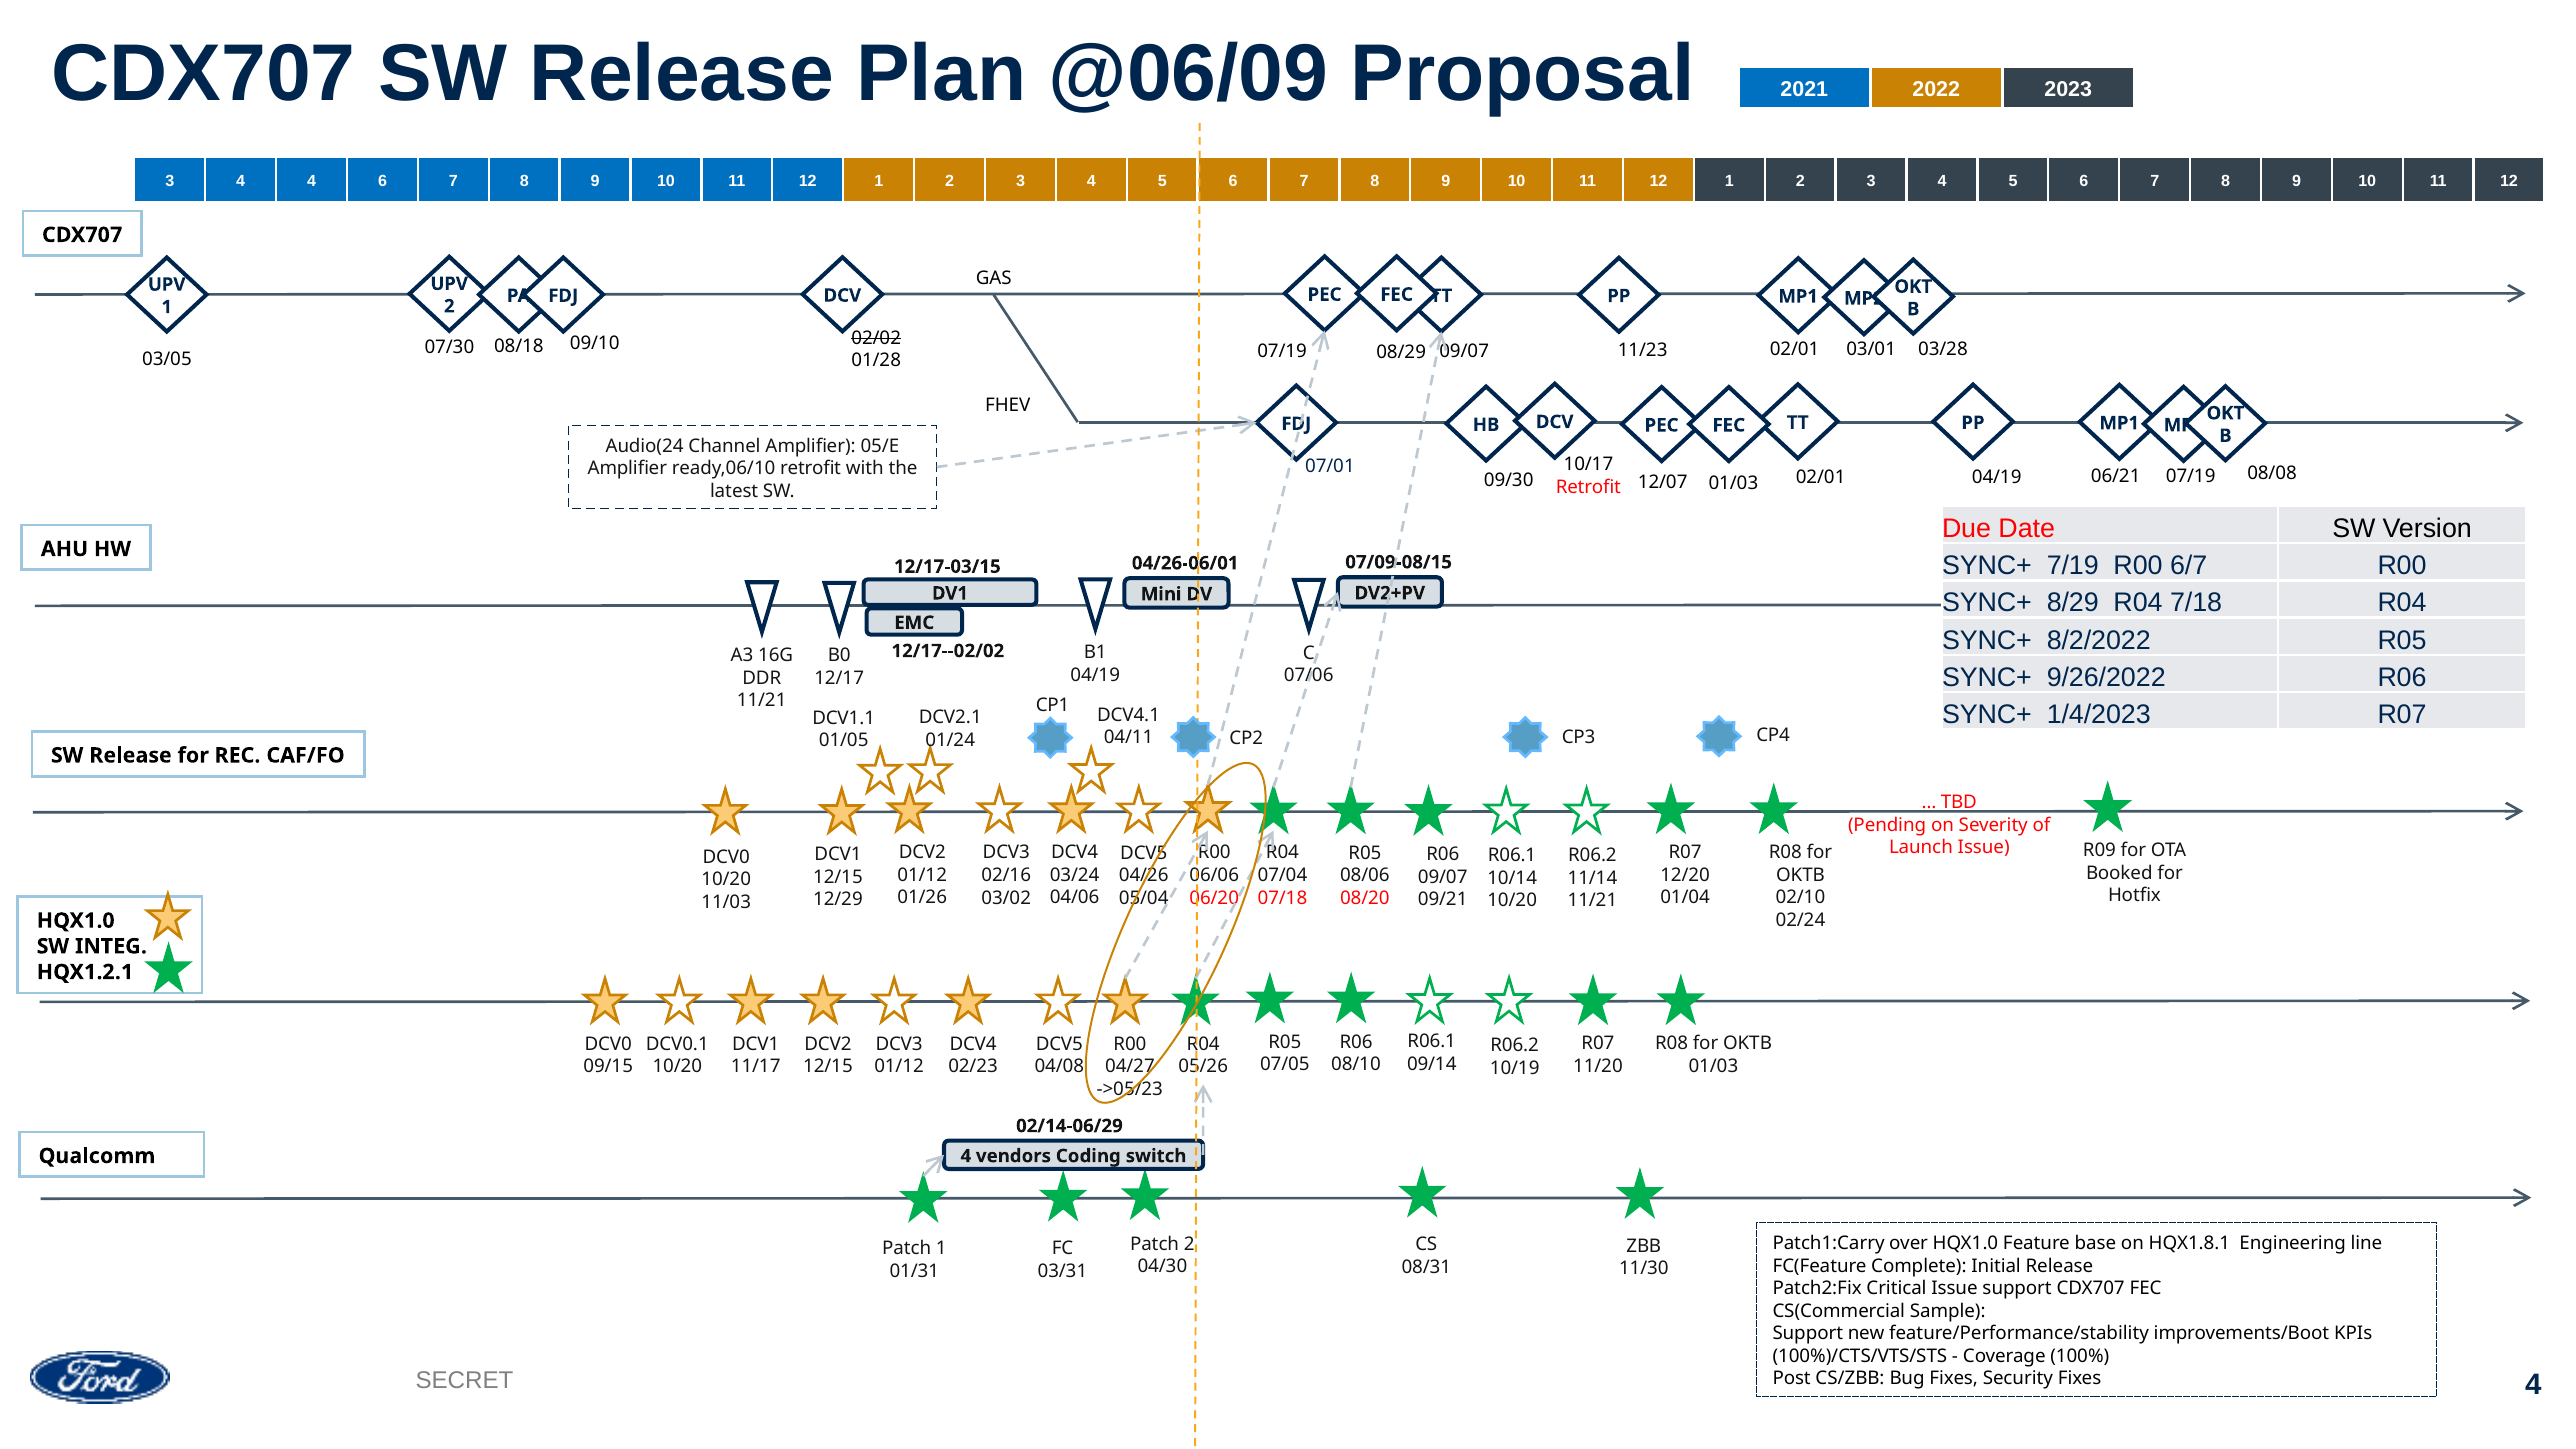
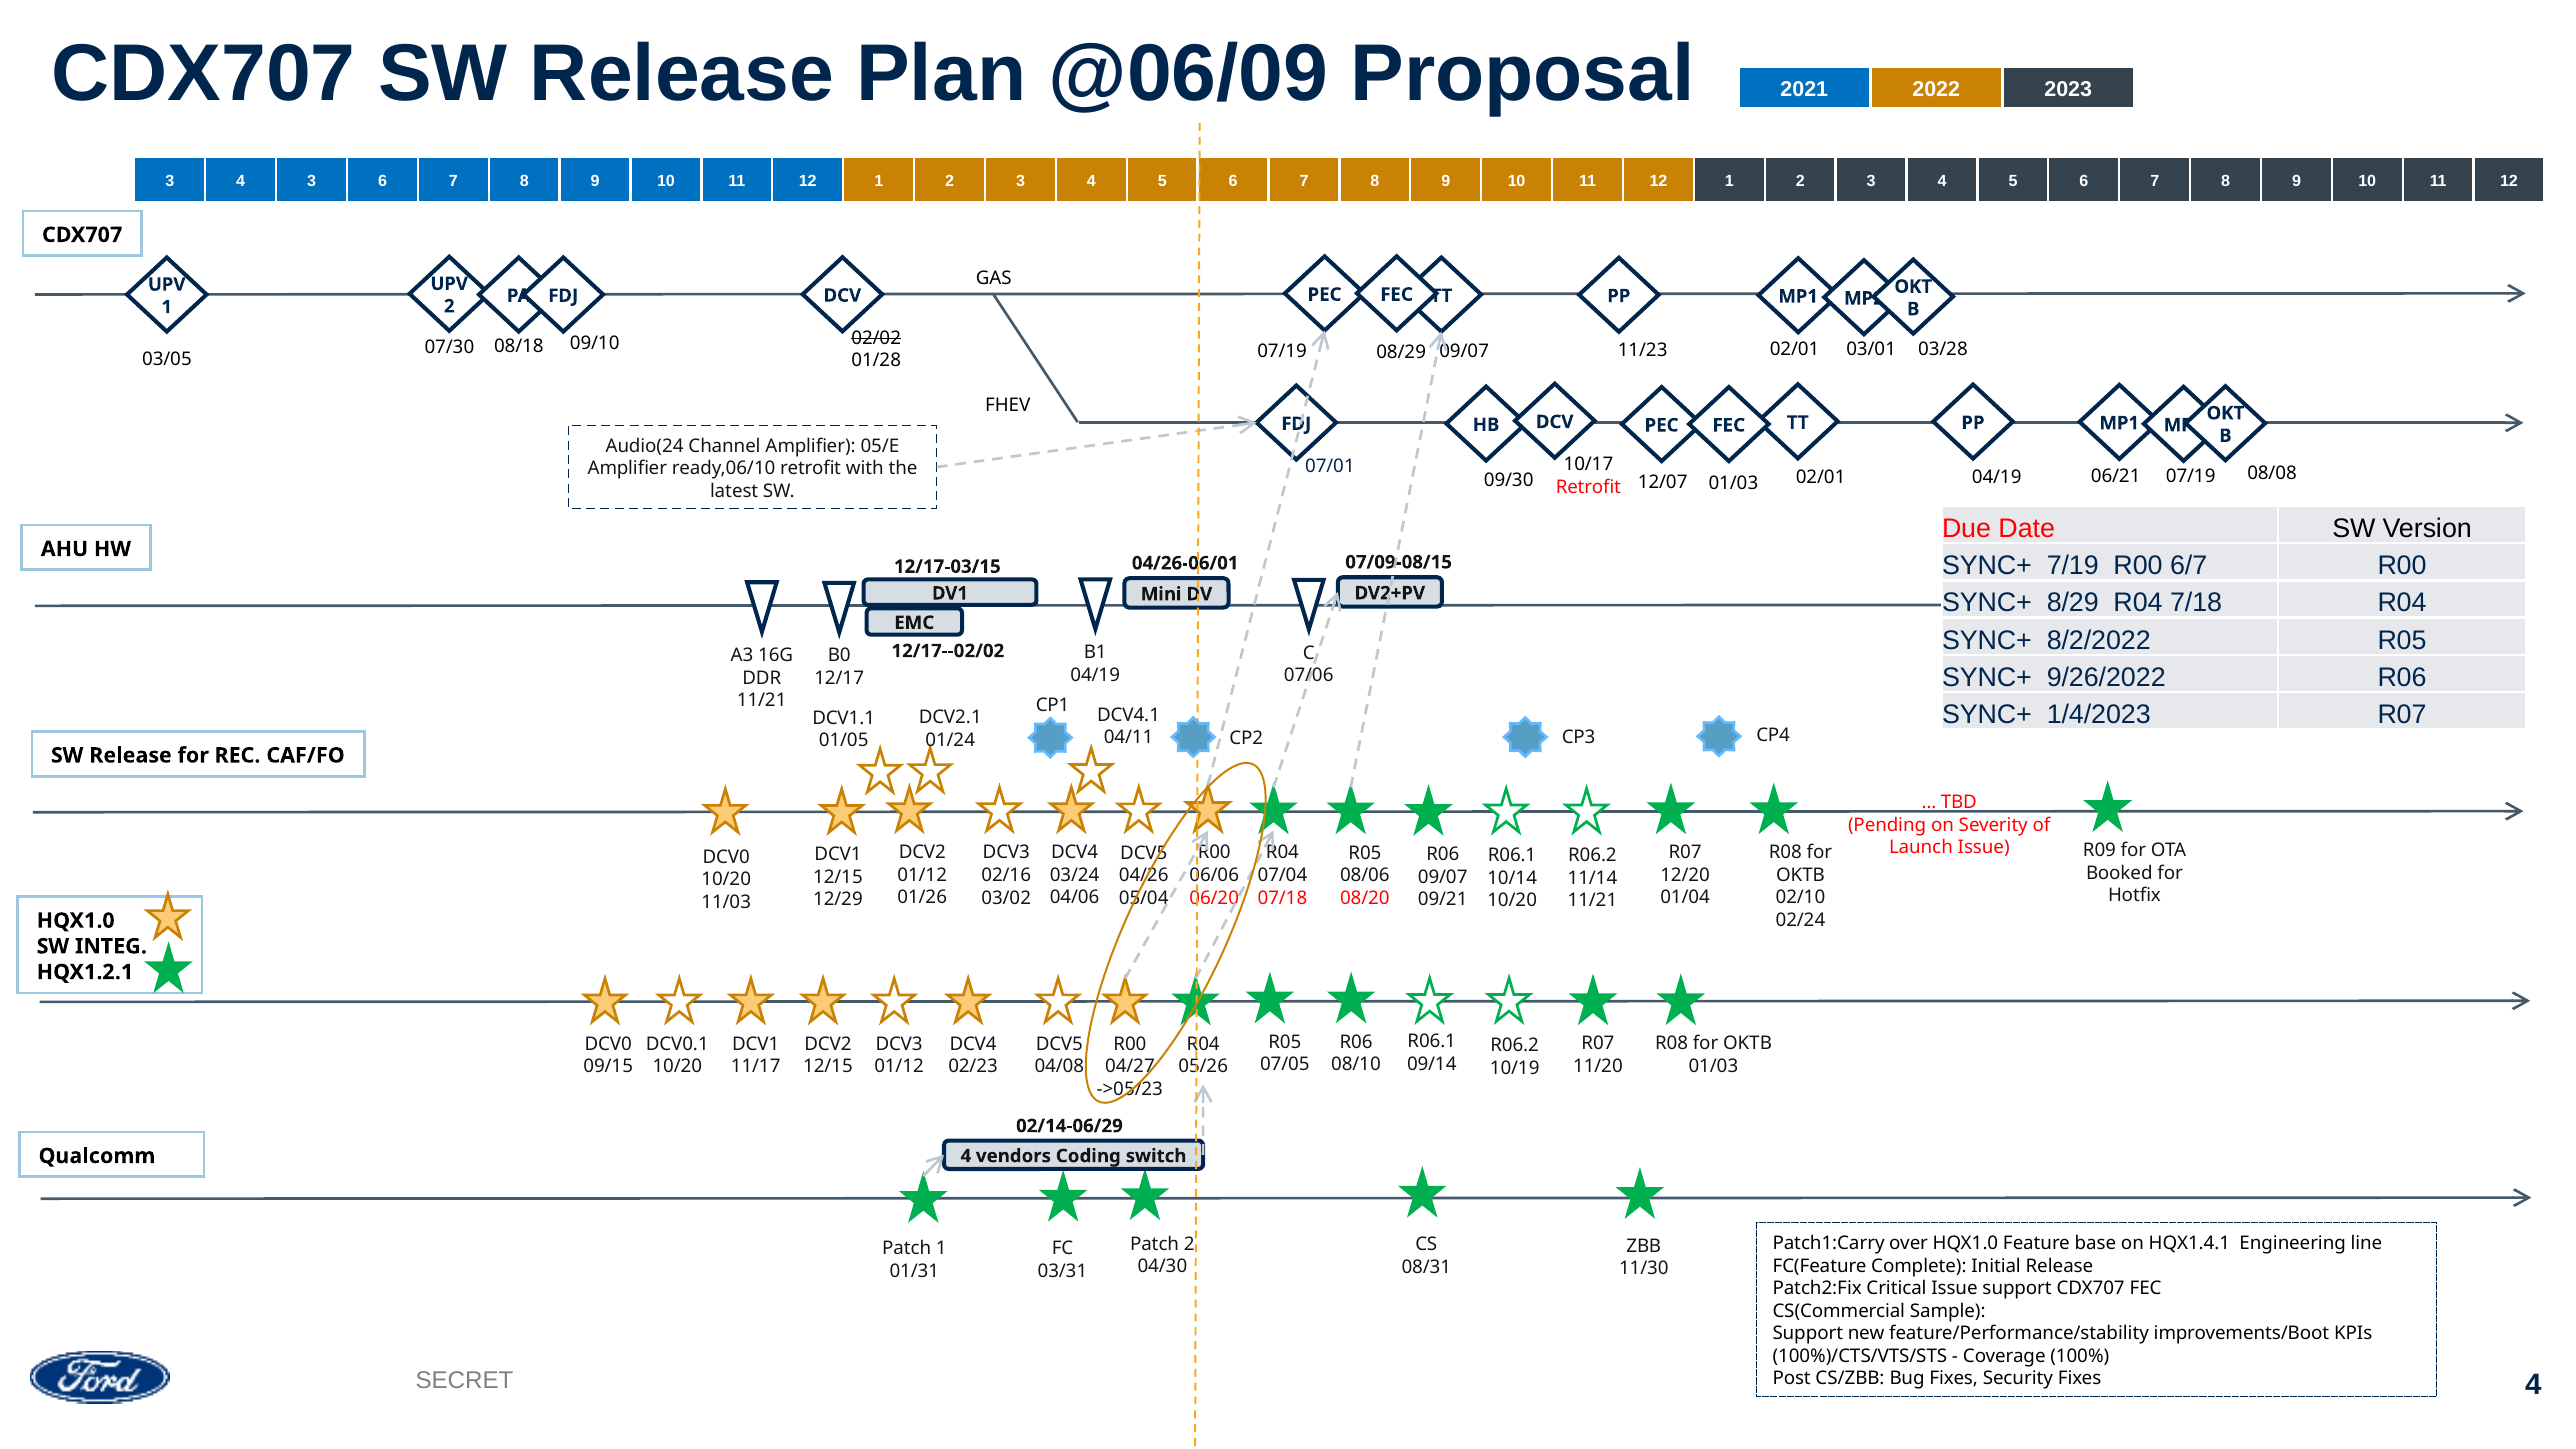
4 4: 4 -> 3
HQX1.8.1: HQX1.8.1 -> HQX1.4.1
